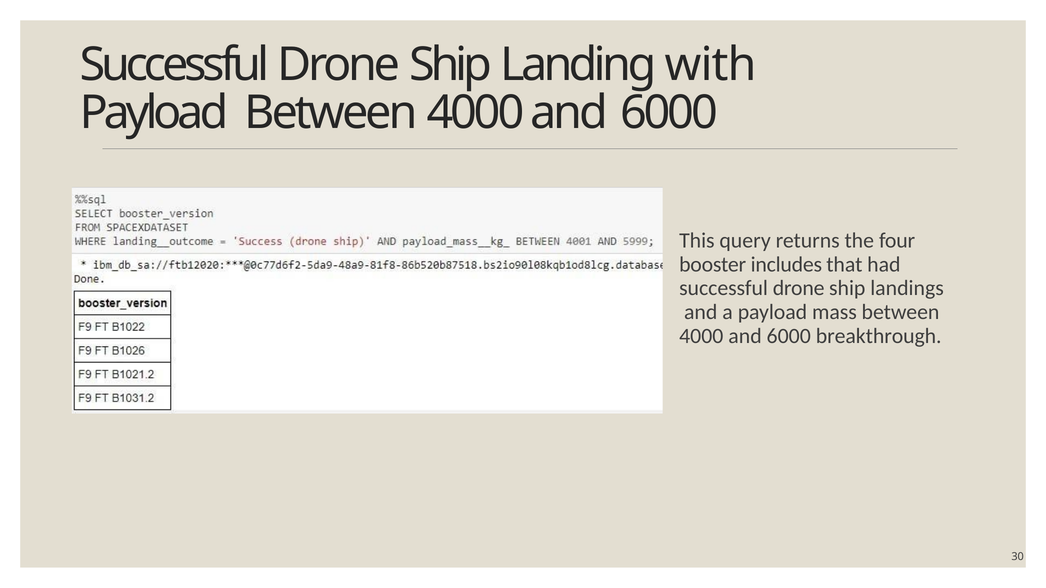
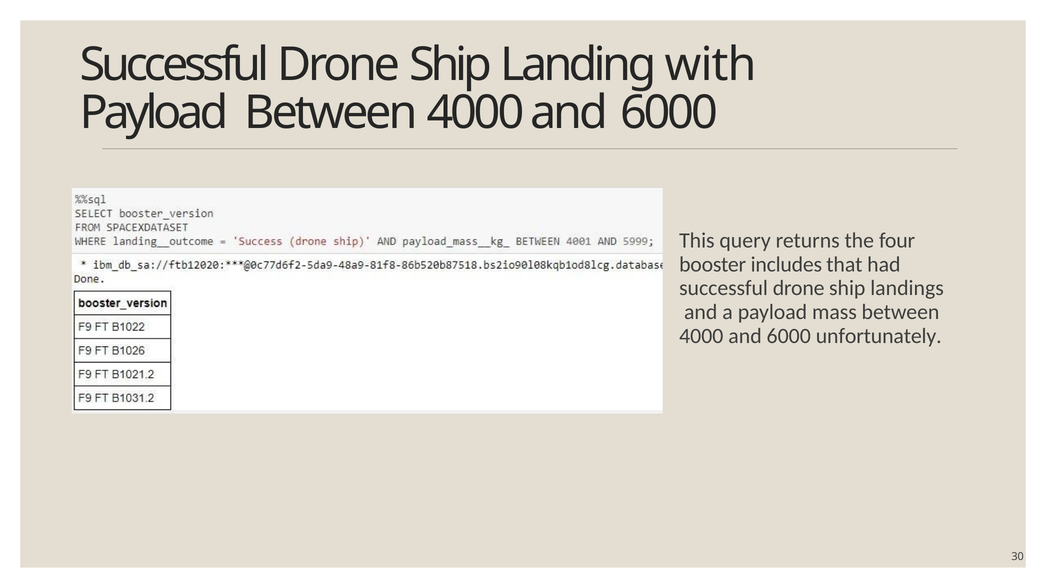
breakthrough: breakthrough -> unfortunately
